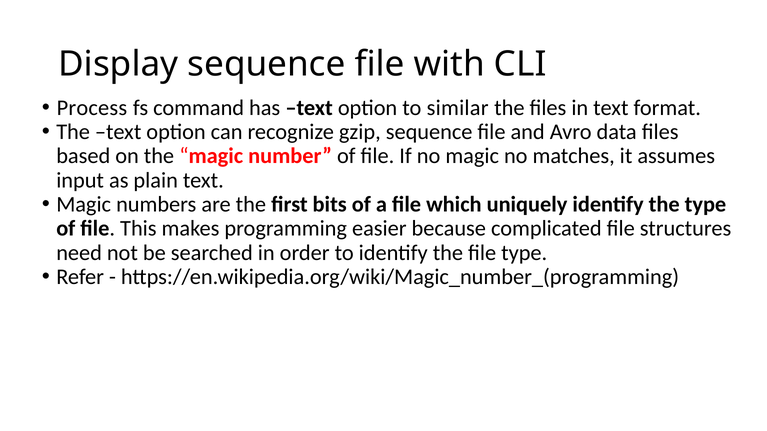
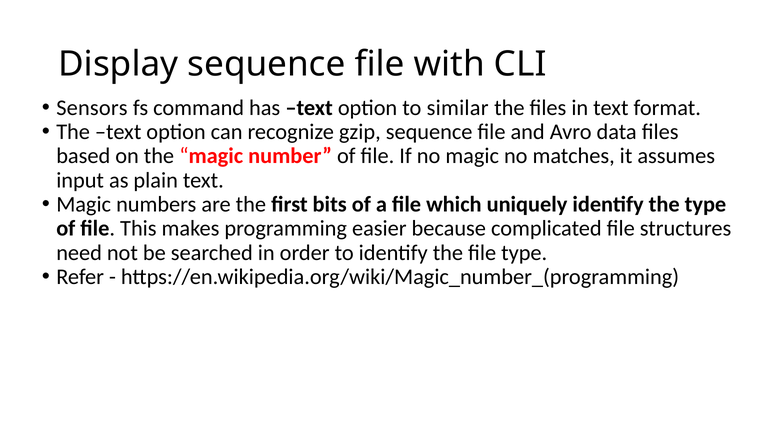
Process: Process -> Sensors
